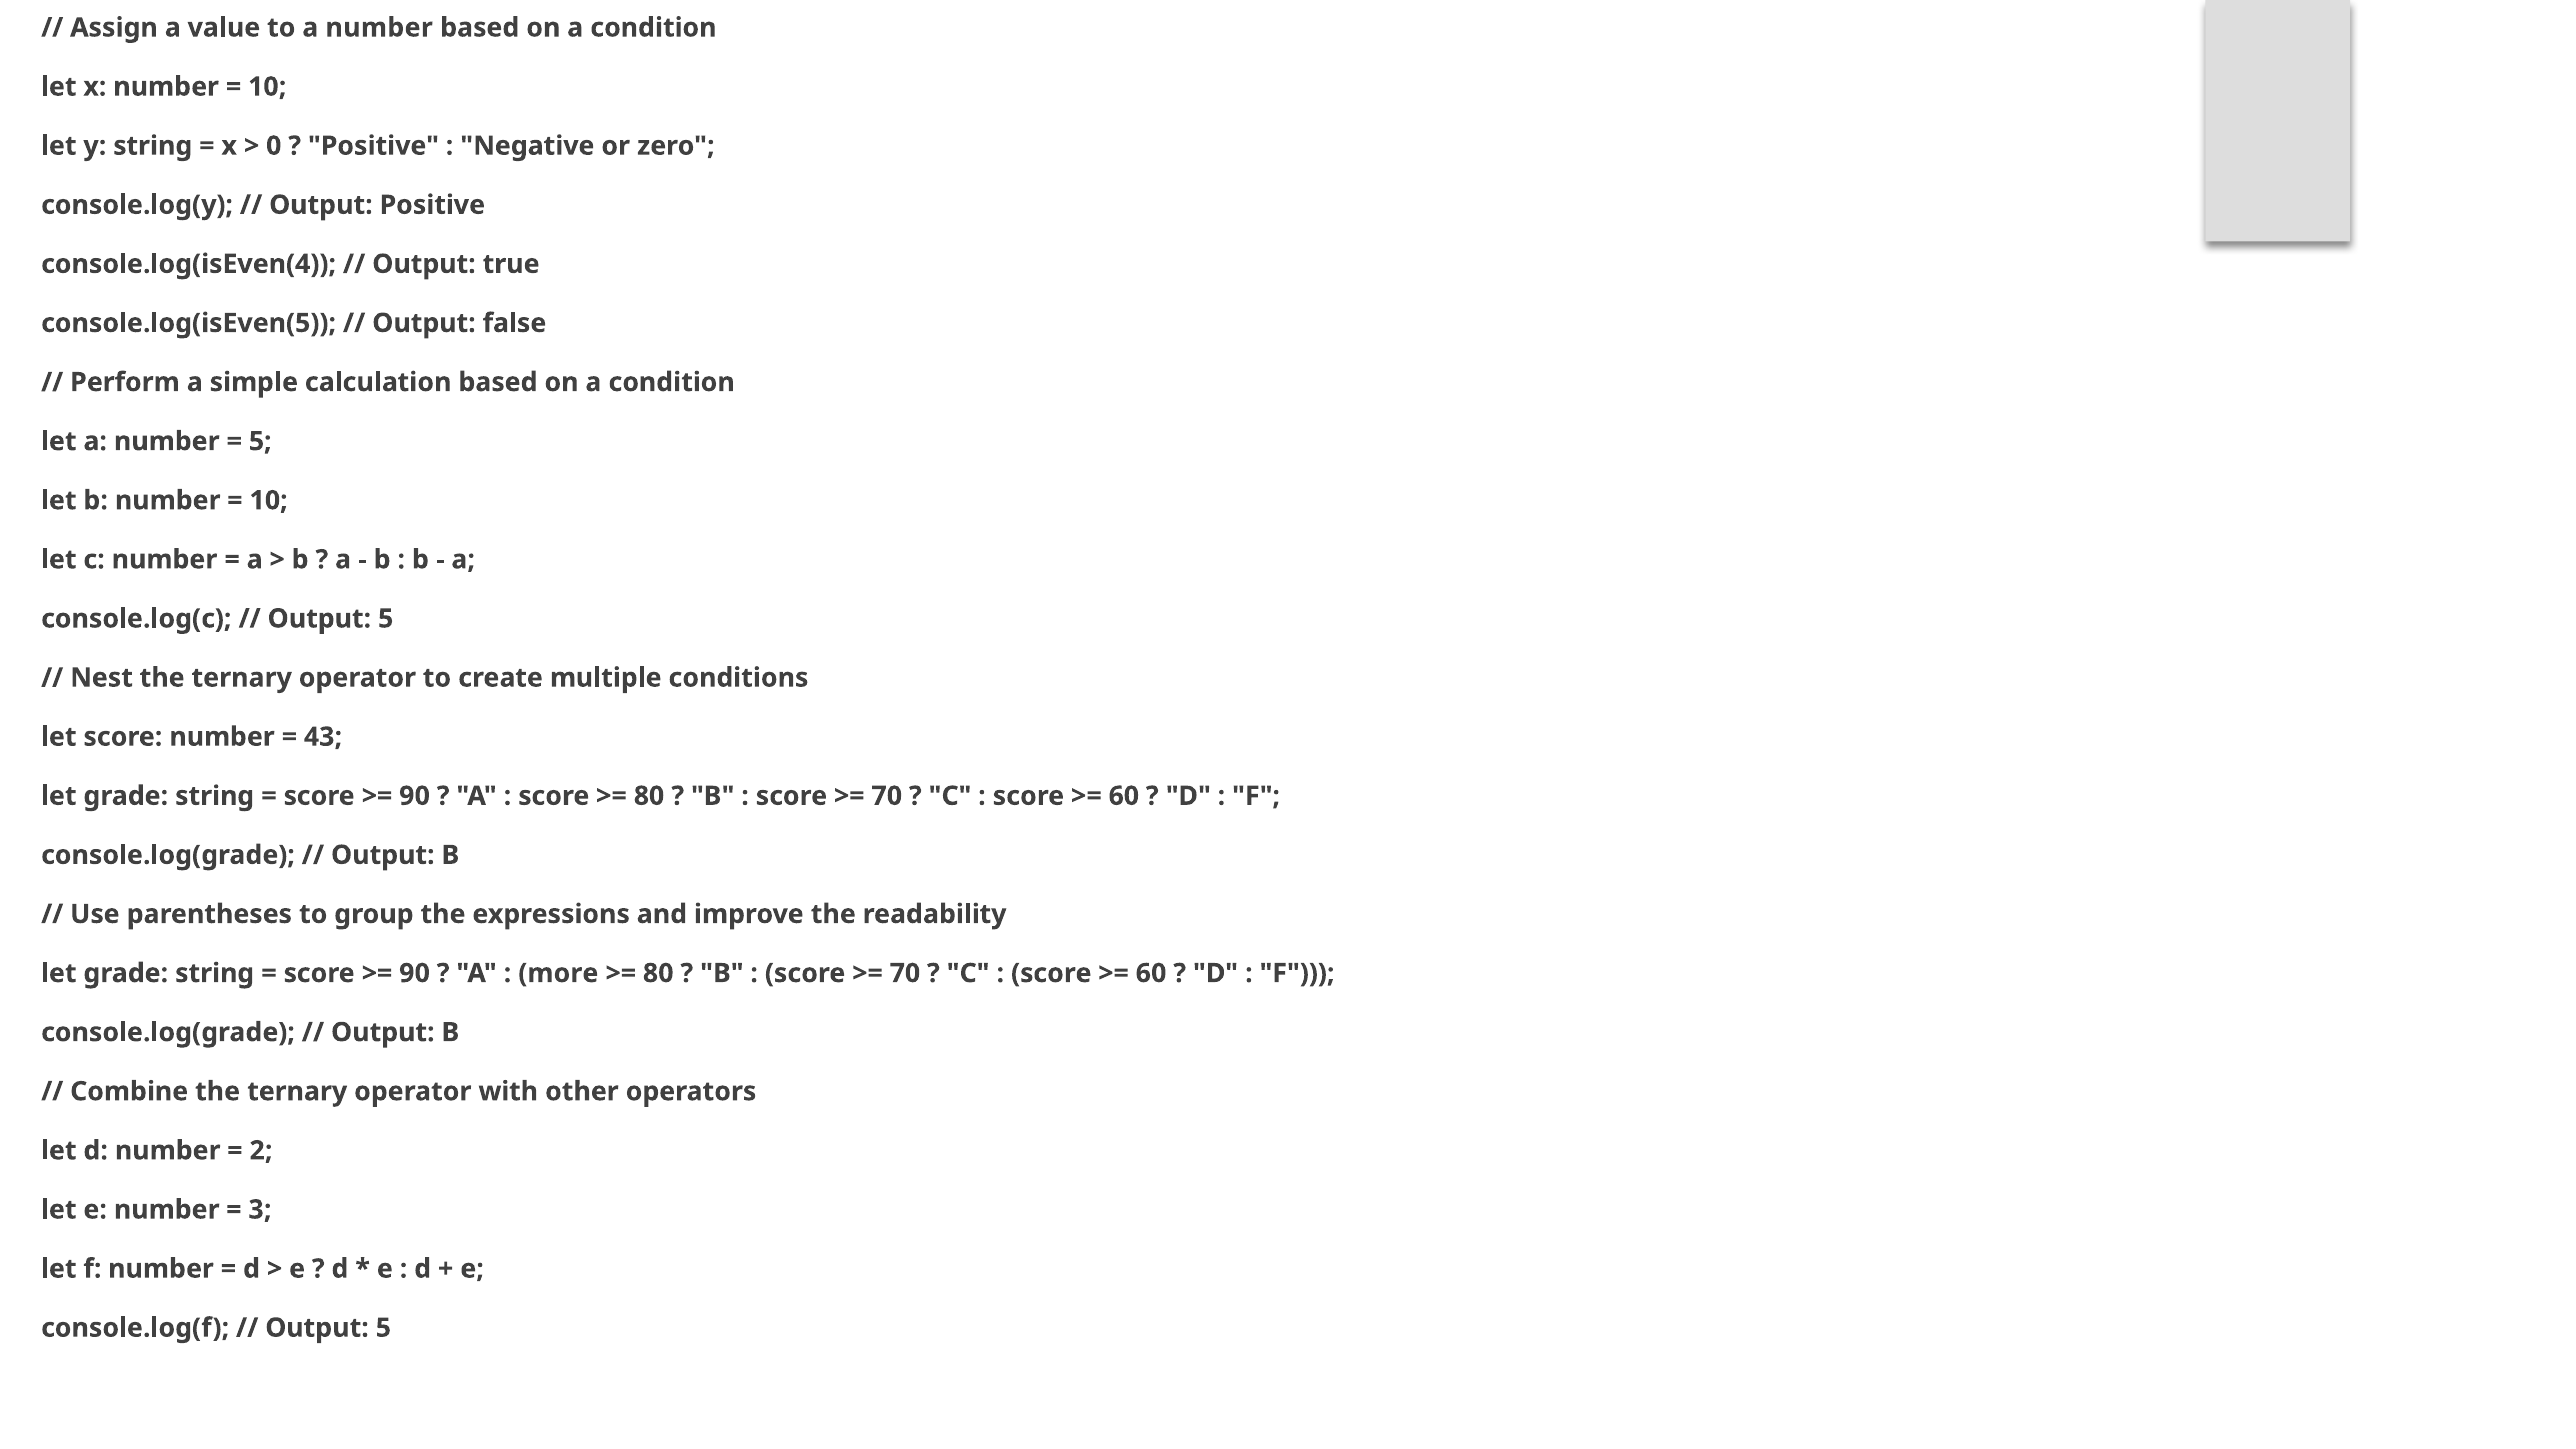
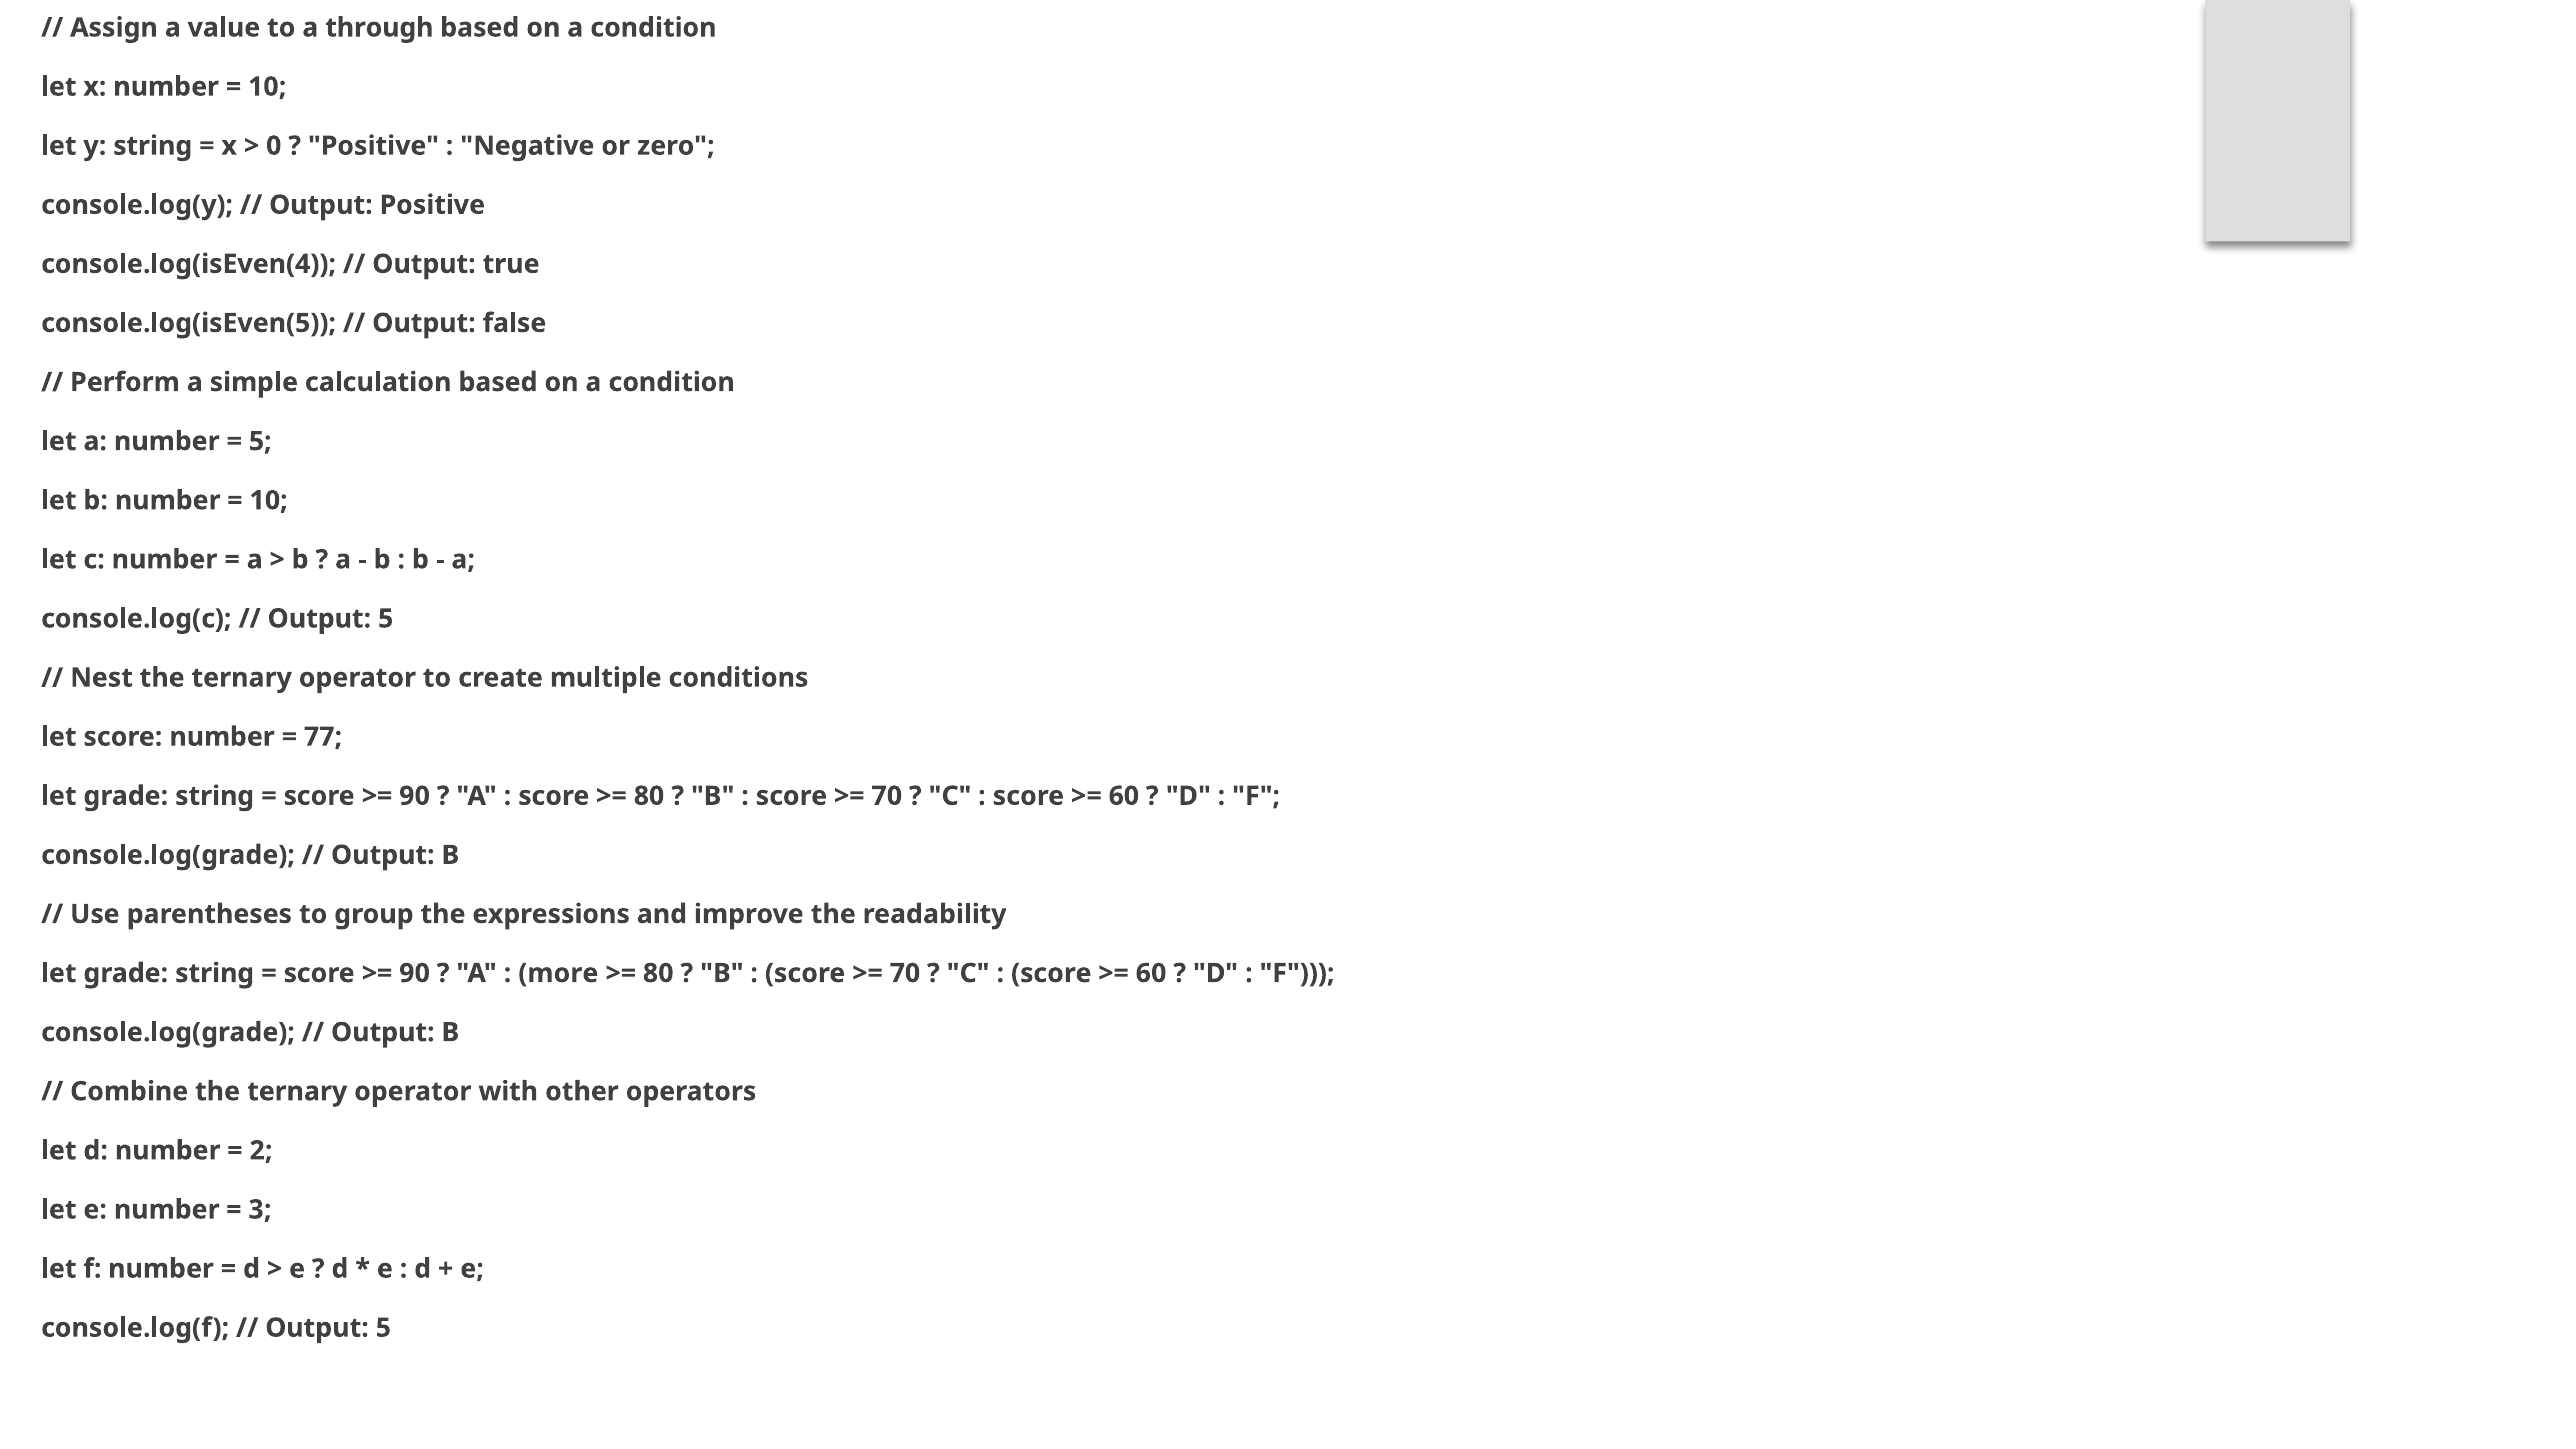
to a number: number -> through
43: 43 -> 77
